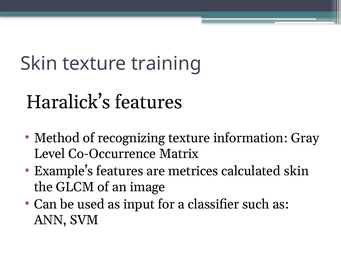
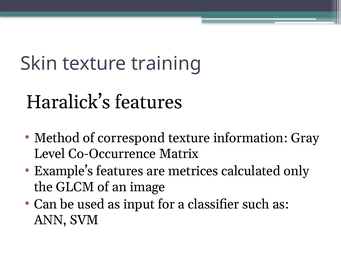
recognizing: recognizing -> correspond
calculated skin: skin -> only
